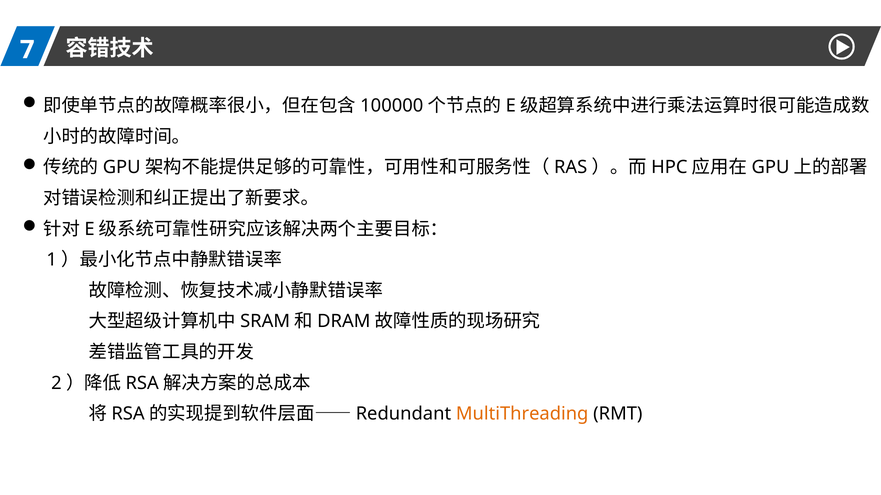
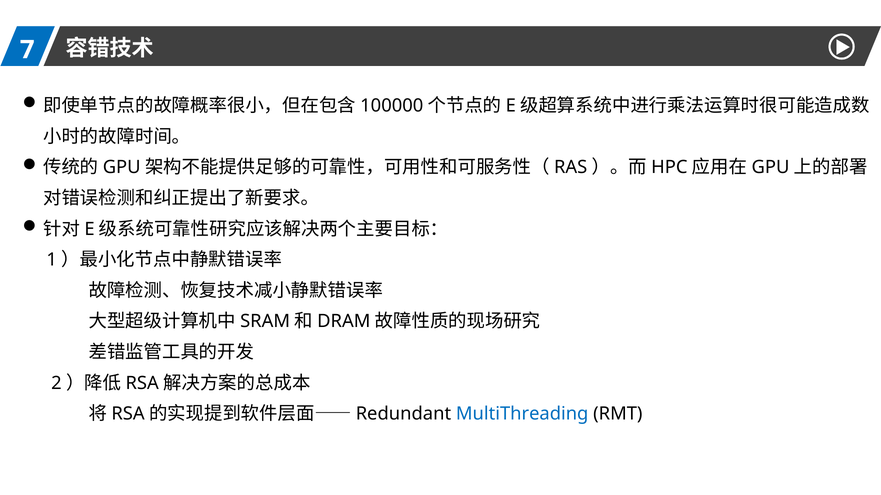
MultiThreading colour: orange -> blue
